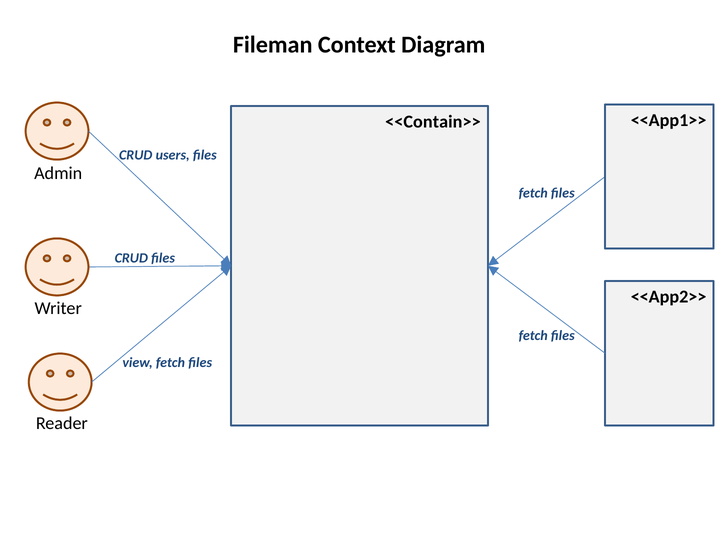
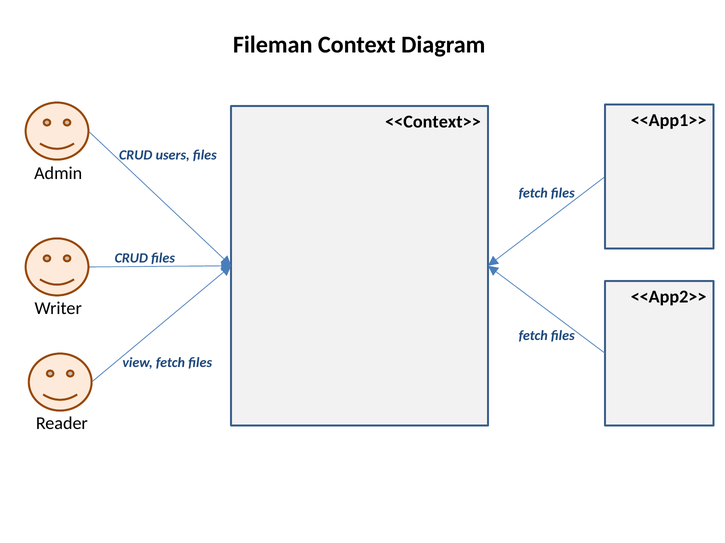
<<Contain>>: <<Contain>> -> <<Context>>
